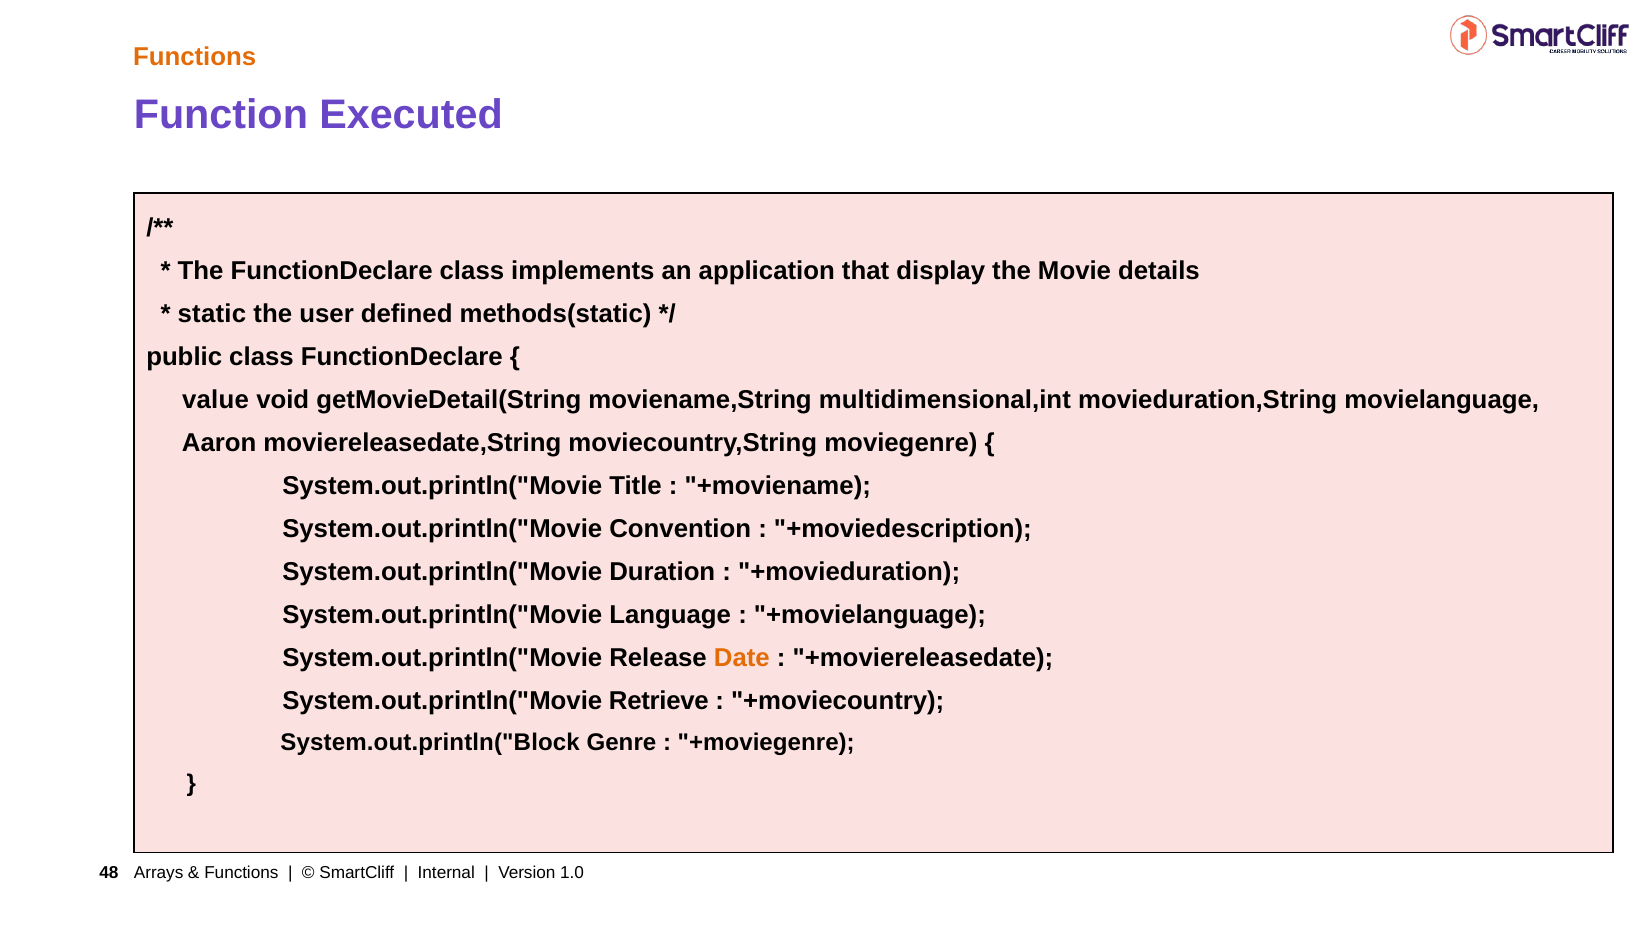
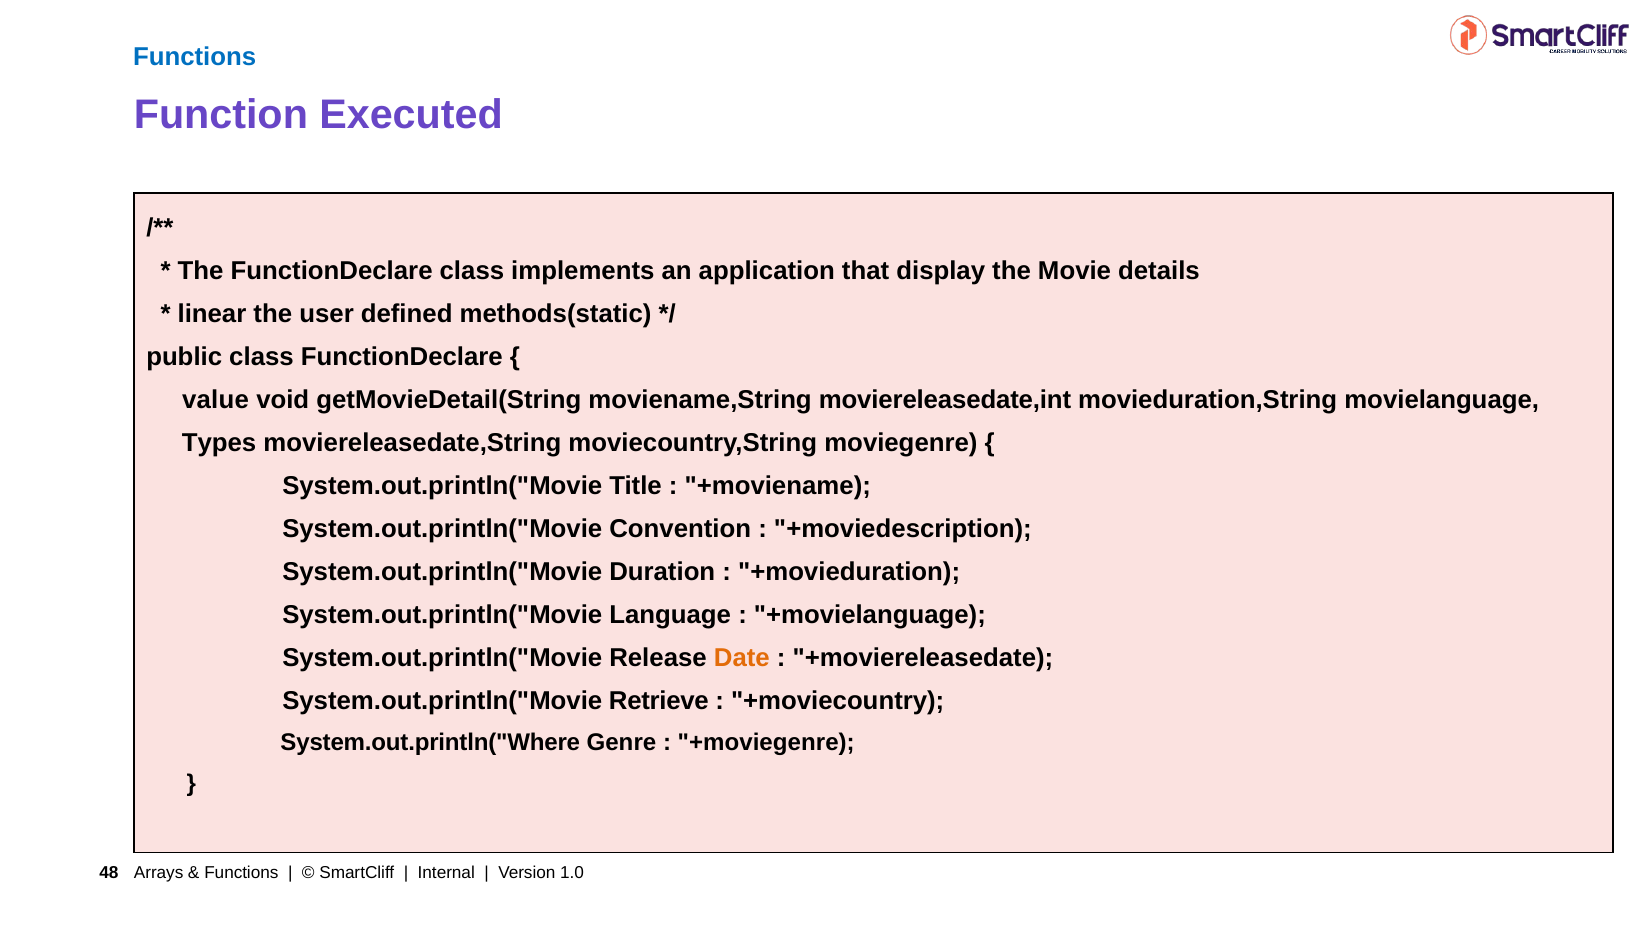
Functions at (195, 57) colour: orange -> blue
static: static -> linear
multidimensional,int: multidimensional,int -> moviereleasedate,int
Aaron: Aaron -> Types
System.out.println("Block: System.out.println("Block -> System.out.println("Where
